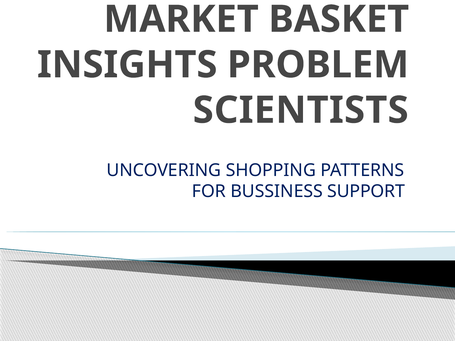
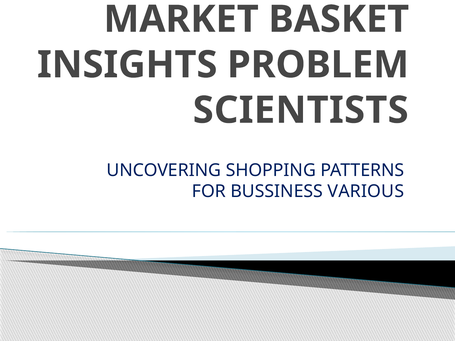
SUPPORT: SUPPORT -> VARIOUS
